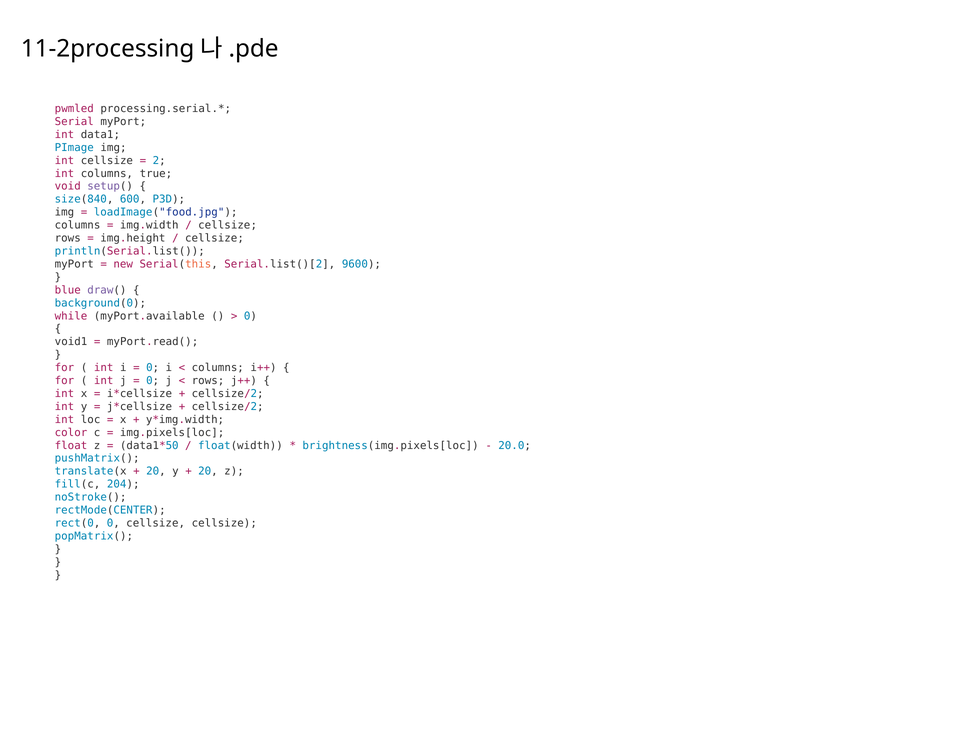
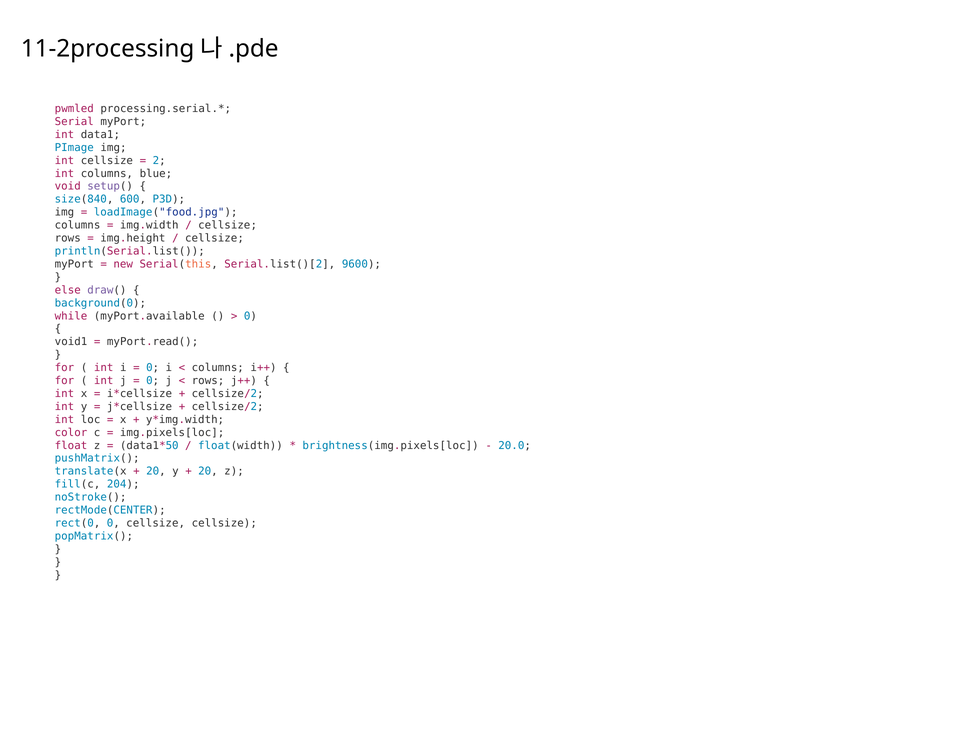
true: true -> blue
blue: blue -> else
